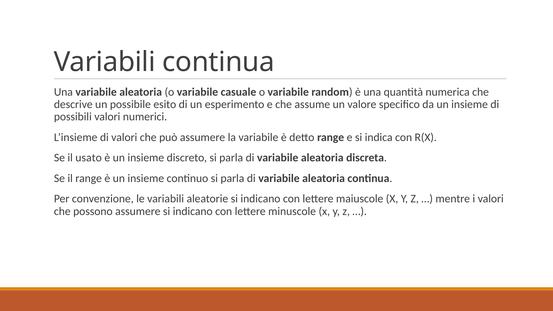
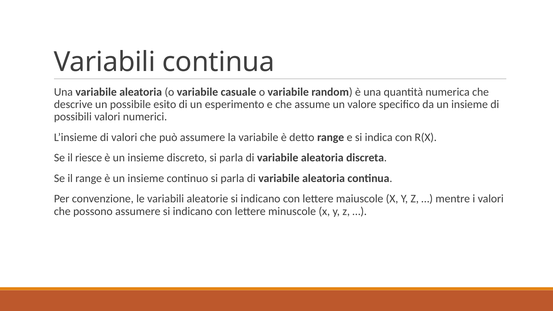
usato: usato -> riesce
